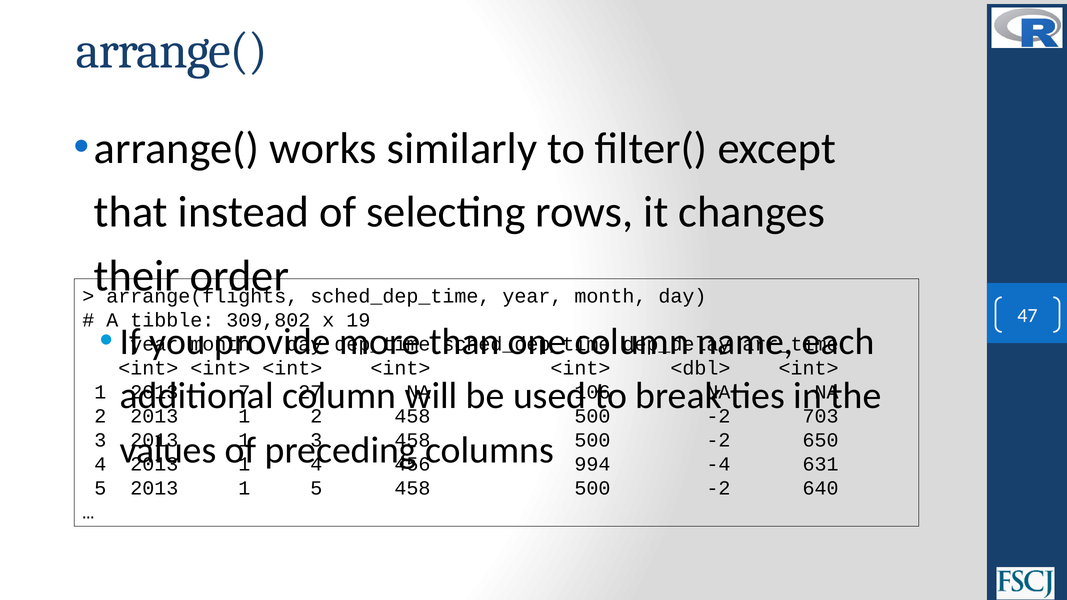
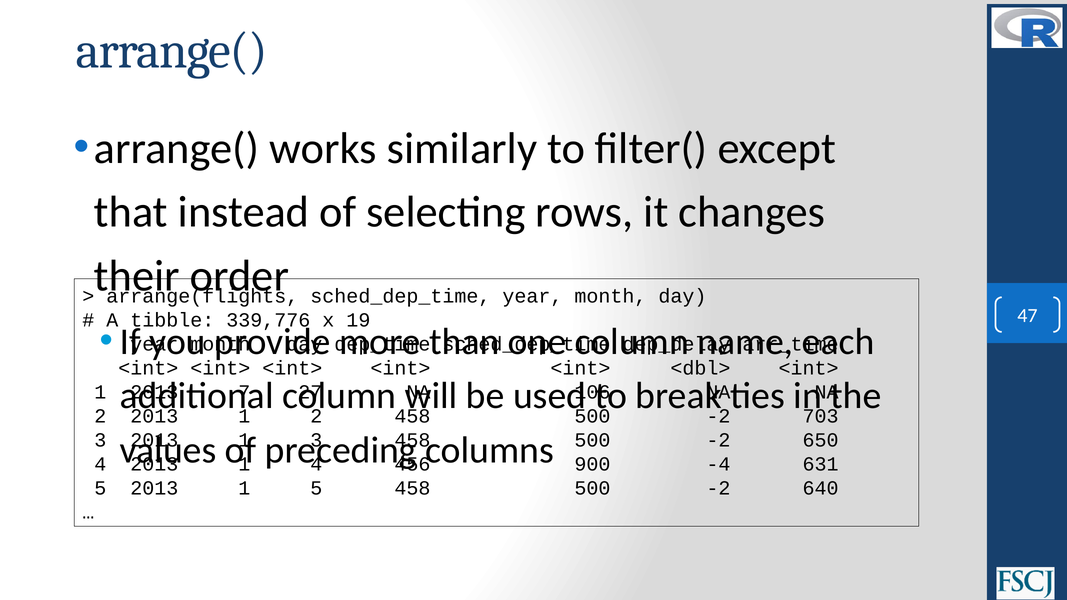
309,802: 309,802 -> 339,776
994: 994 -> 900
